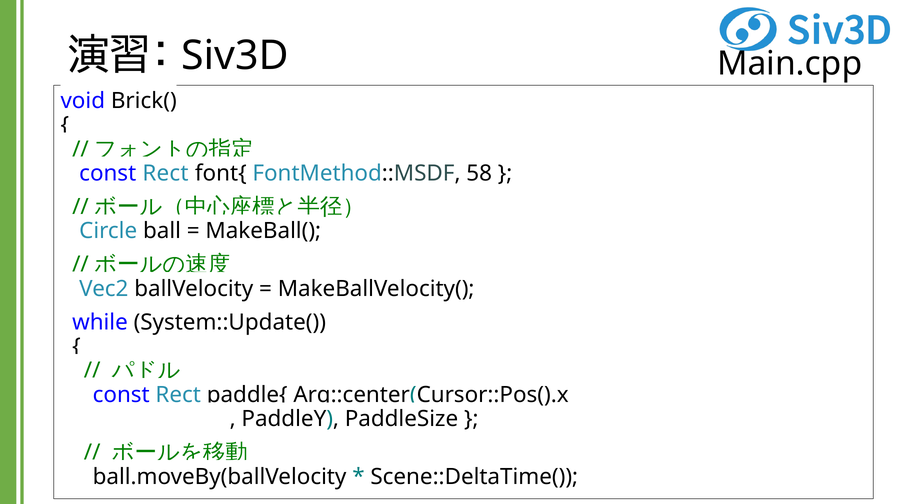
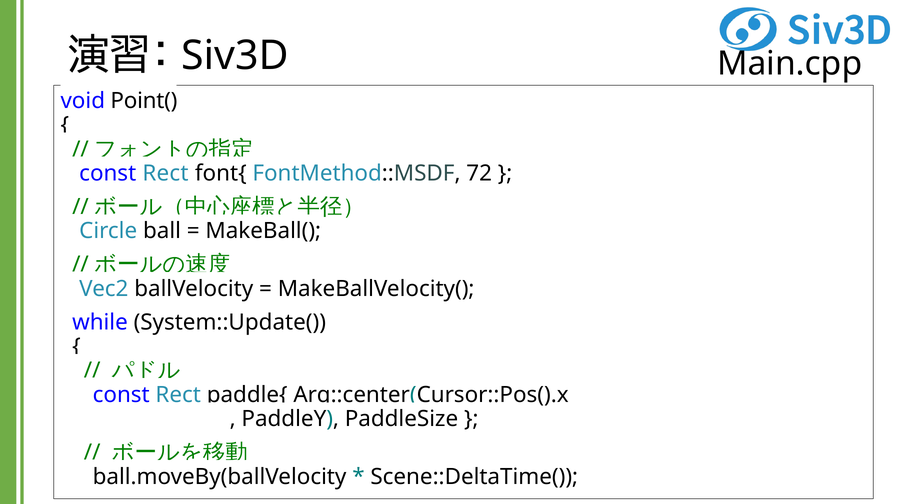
Brick(: Brick( -> Point(
58: 58 -> 72
